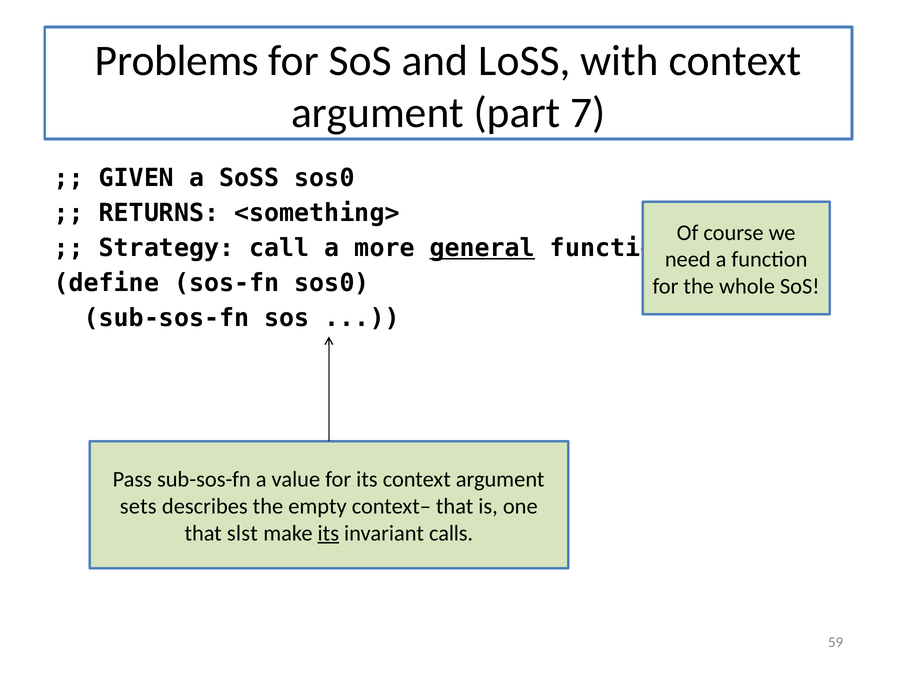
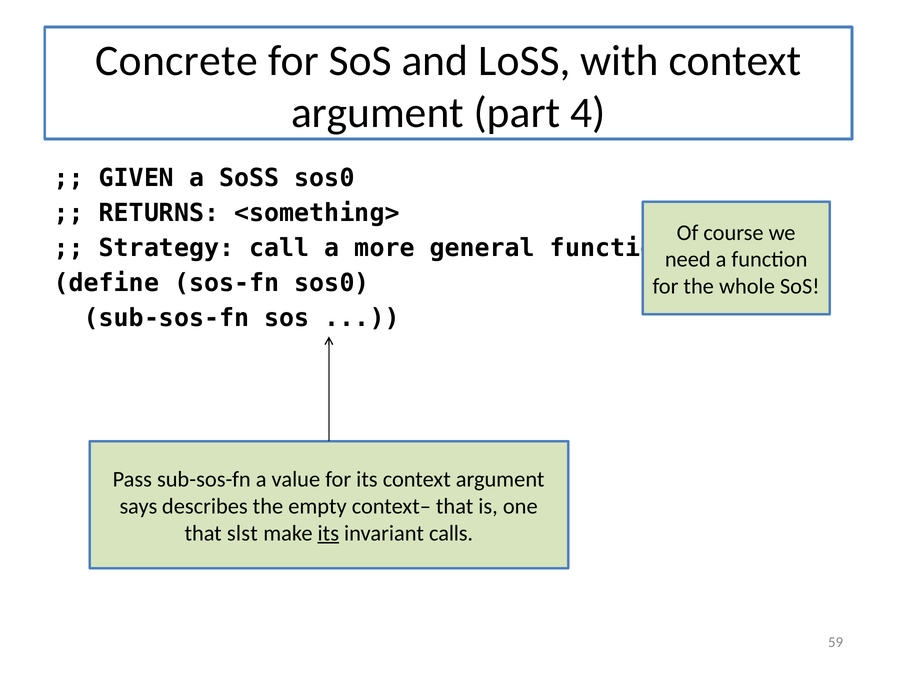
Problems: Problems -> Concrete
7: 7 -> 4
general underline: present -> none
sets: sets -> says
